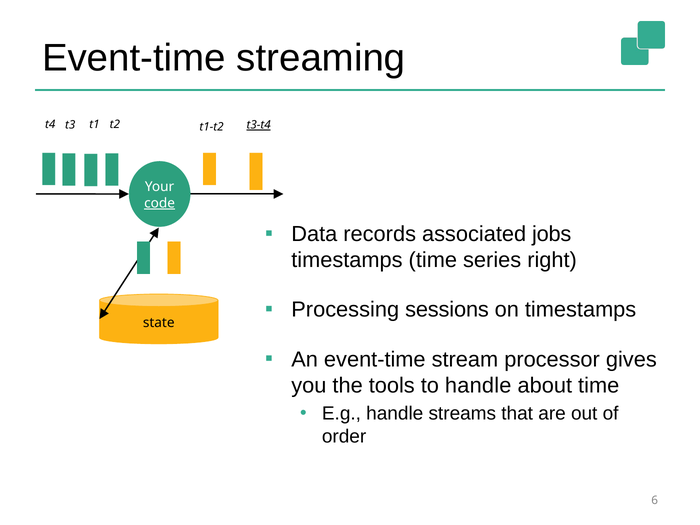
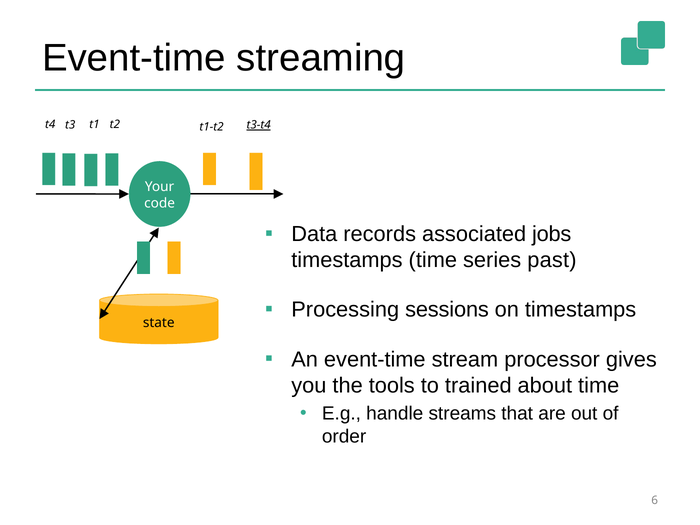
code underline: present -> none
right: right -> past
to handle: handle -> trained
